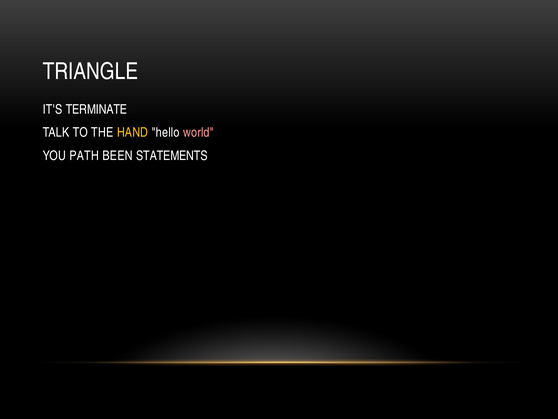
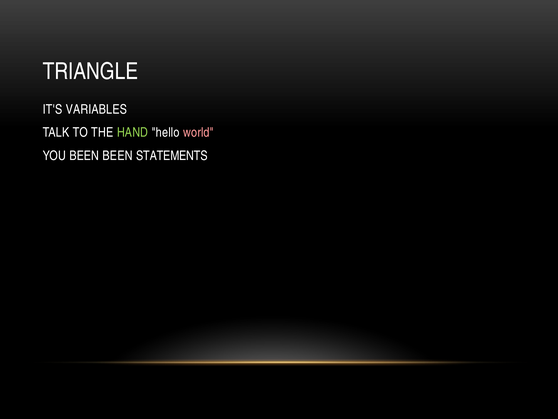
TERMINATE: TERMINATE -> VARIABLES
HAND colour: yellow -> light green
YOU PATH: PATH -> BEEN
